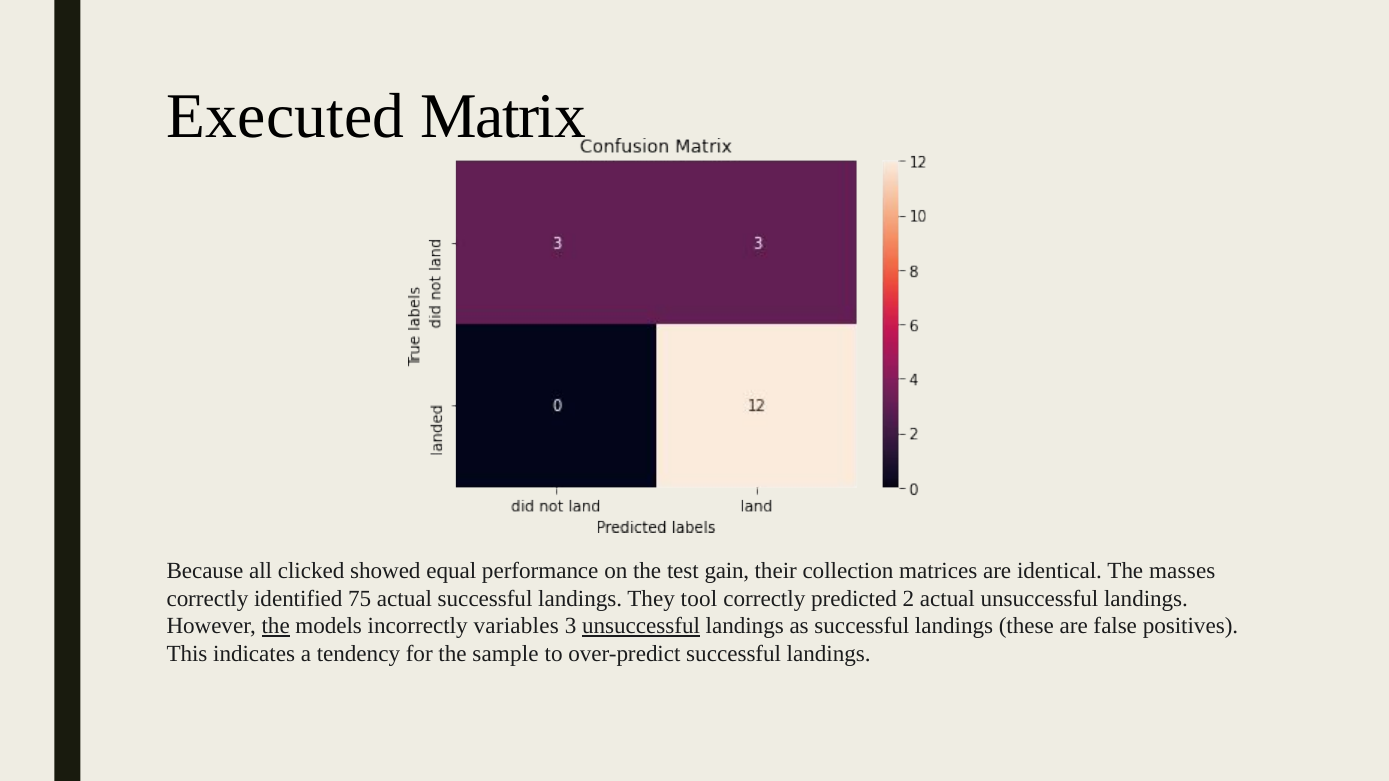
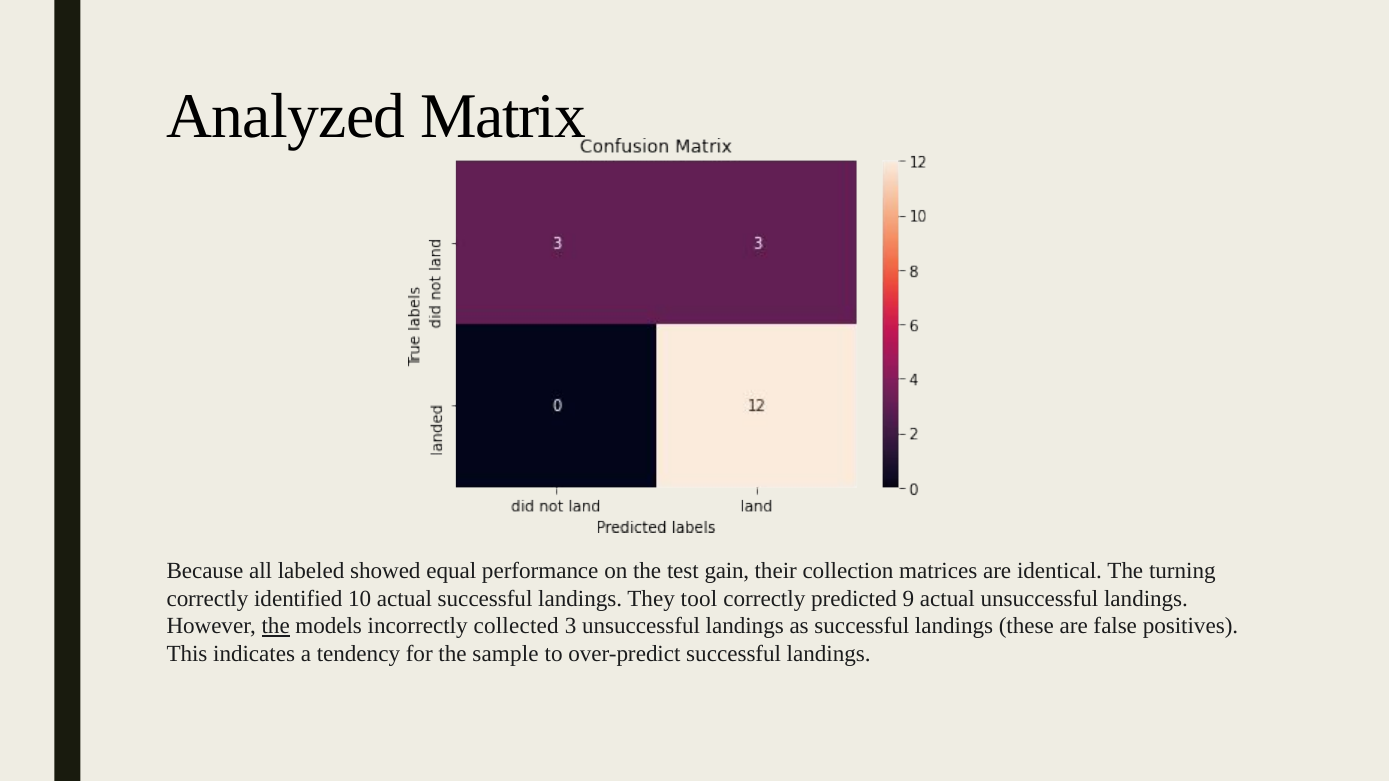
Executed: Executed -> Analyzed
clicked: clicked -> labeled
masses: masses -> turning
75: 75 -> 10
2: 2 -> 9
variables: variables -> collected
unsuccessful at (641, 626) underline: present -> none
